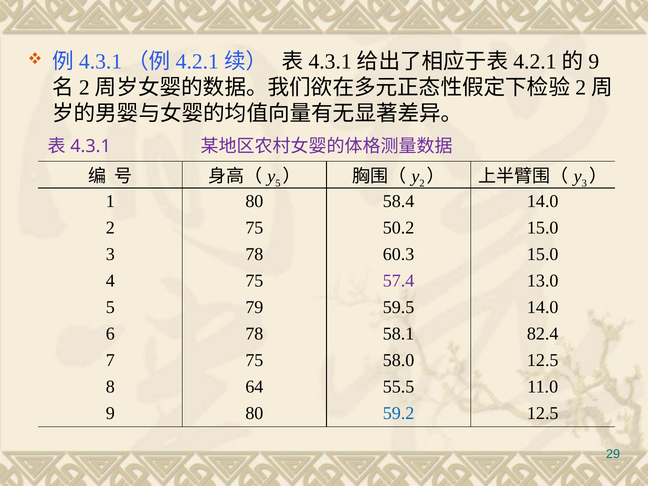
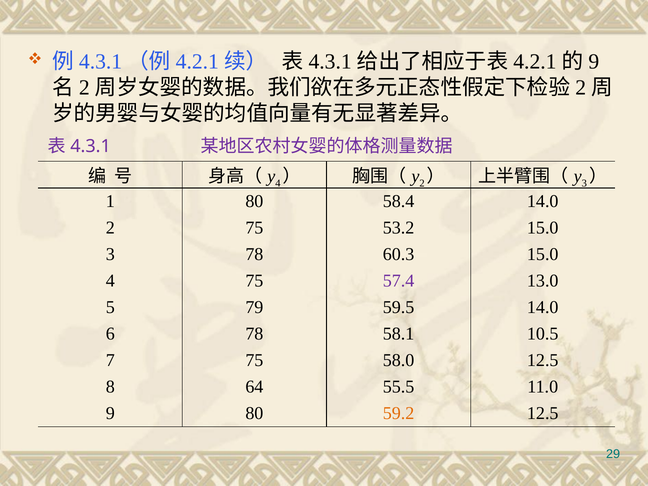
5 at (278, 183): 5 -> 4
50.2: 50.2 -> 53.2
82.4: 82.4 -> 10.5
59.2 colour: blue -> orange
